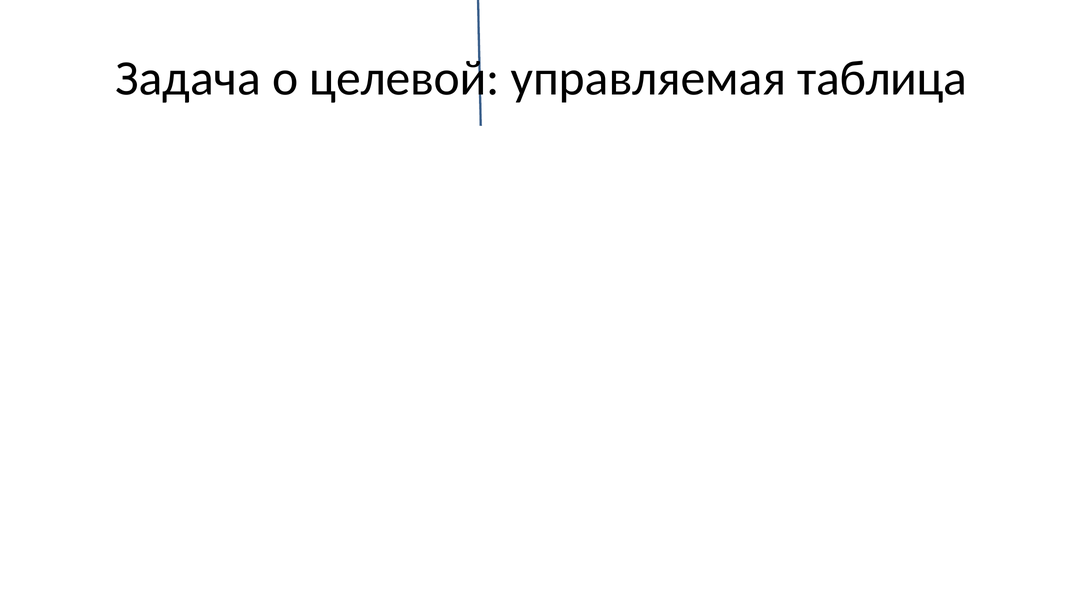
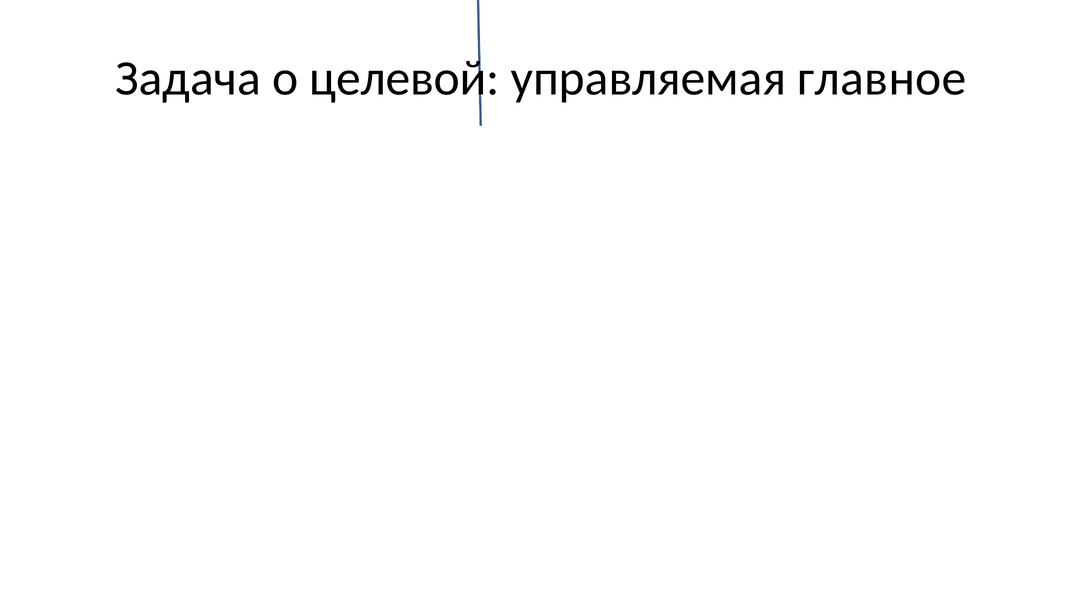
таблица: таблица -> главное
